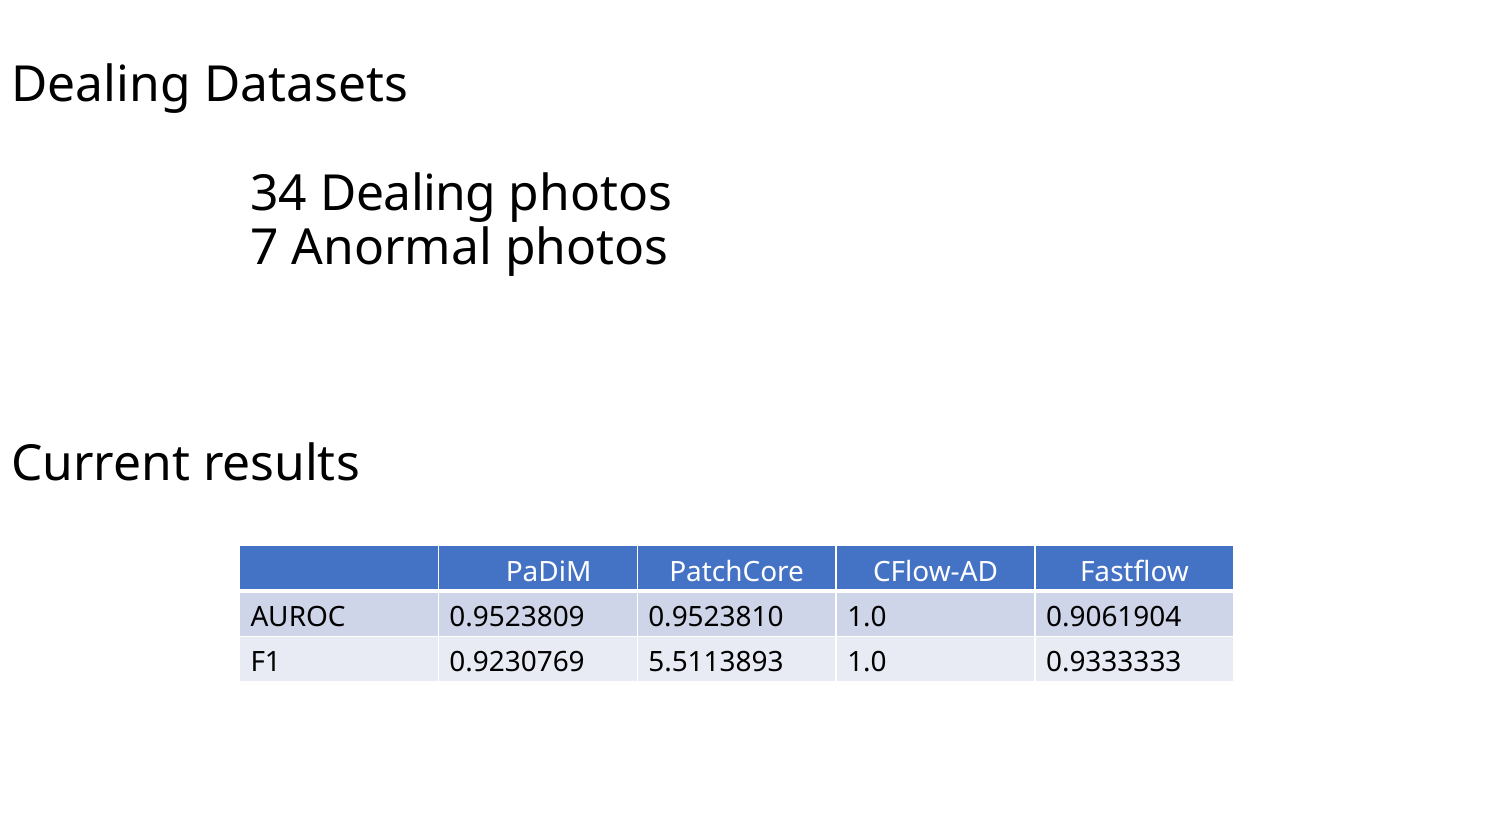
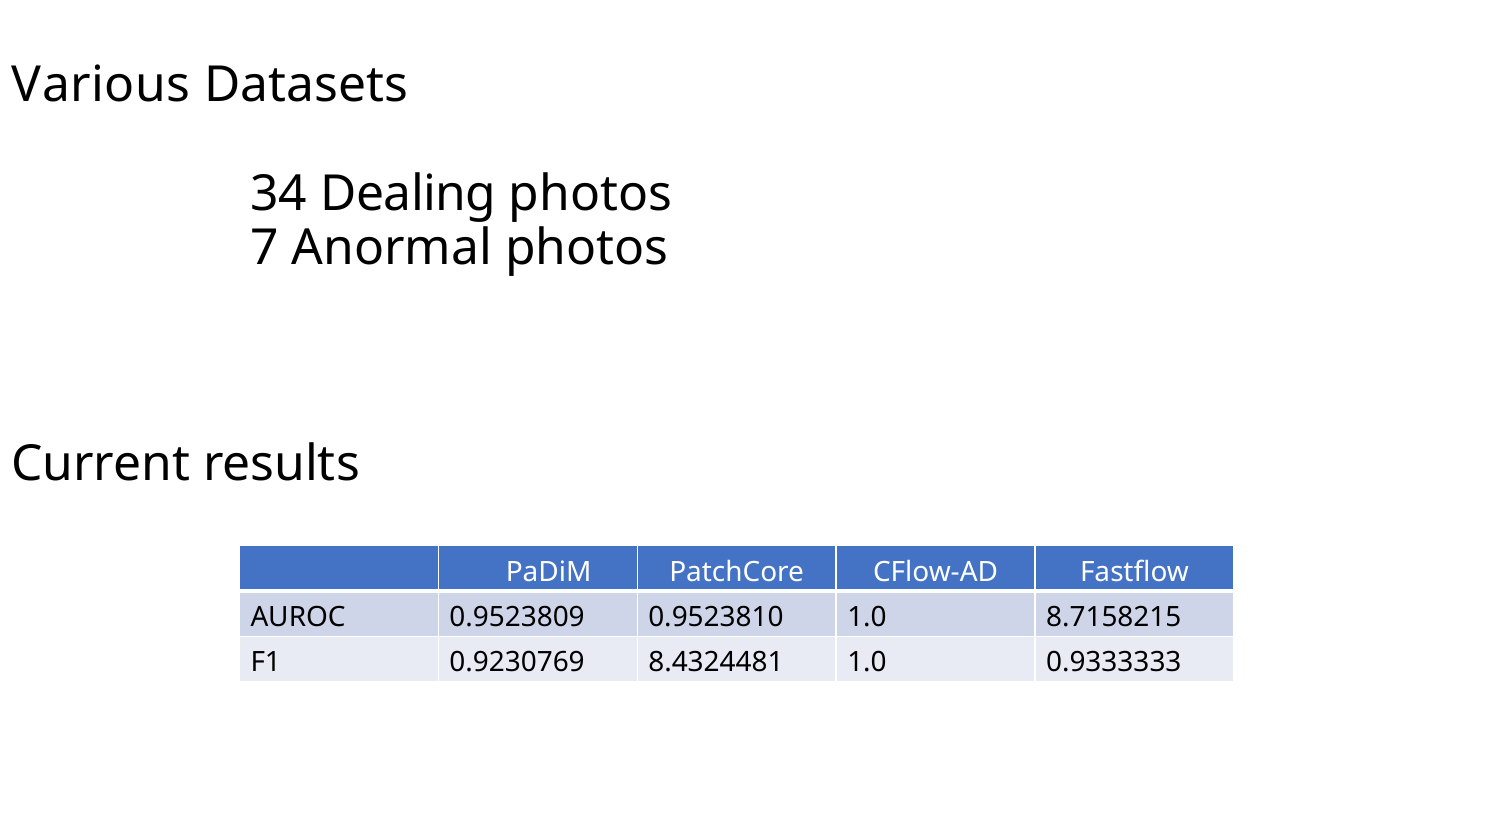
Dealing at (101, 85): Dealing -> Various
0.9061904: 0.9061904 -> 8.7158215
5.5113893: 5.5113893 -> 8.4324481
